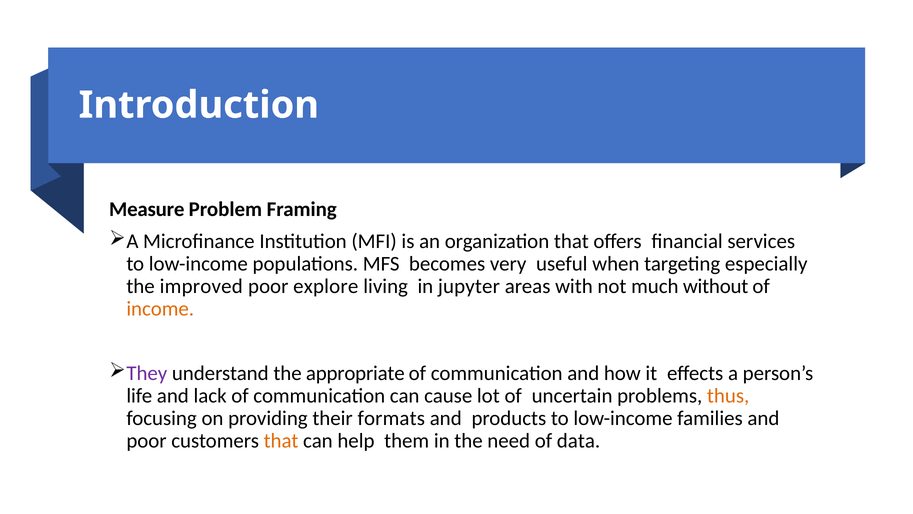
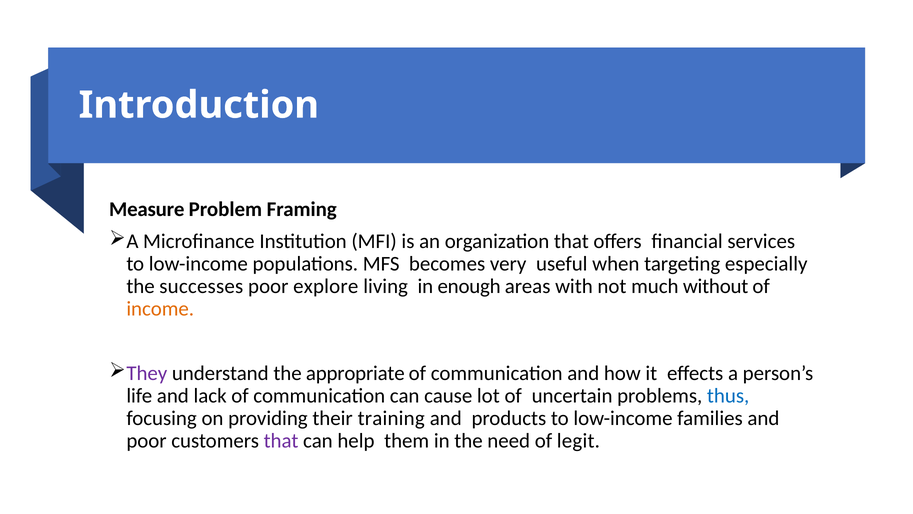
improved: improved -> successes
jupyter: jupyter -> enough
thus colour: orange -> blue
formats: formats -> training
that at (281, 441) colour: orange -> purple
data: data -> legit
